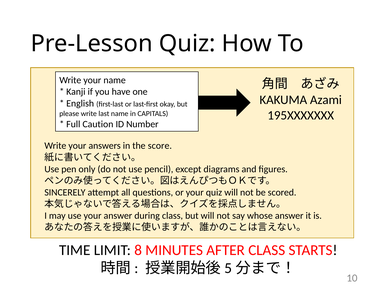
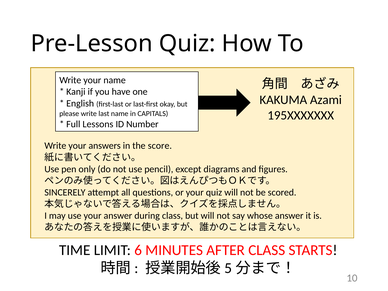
Caution: Caution -> Lessons
8: 8 -> 6
